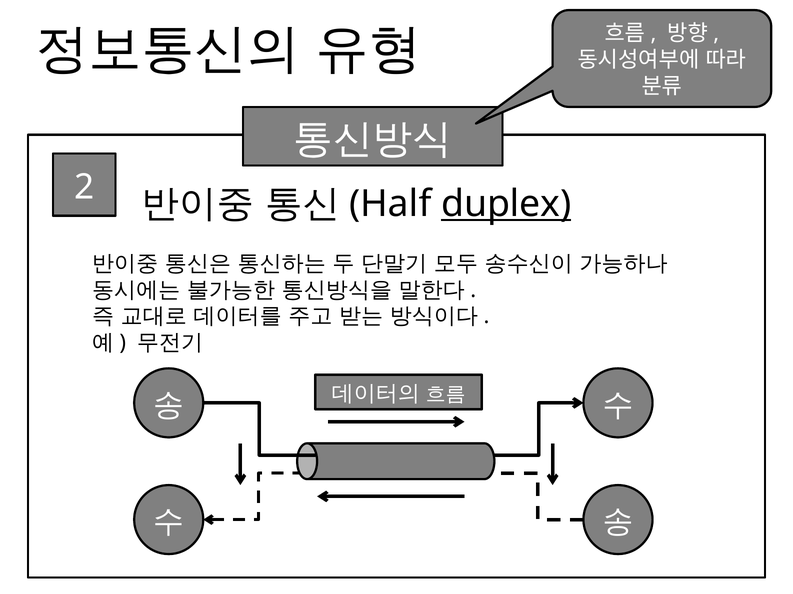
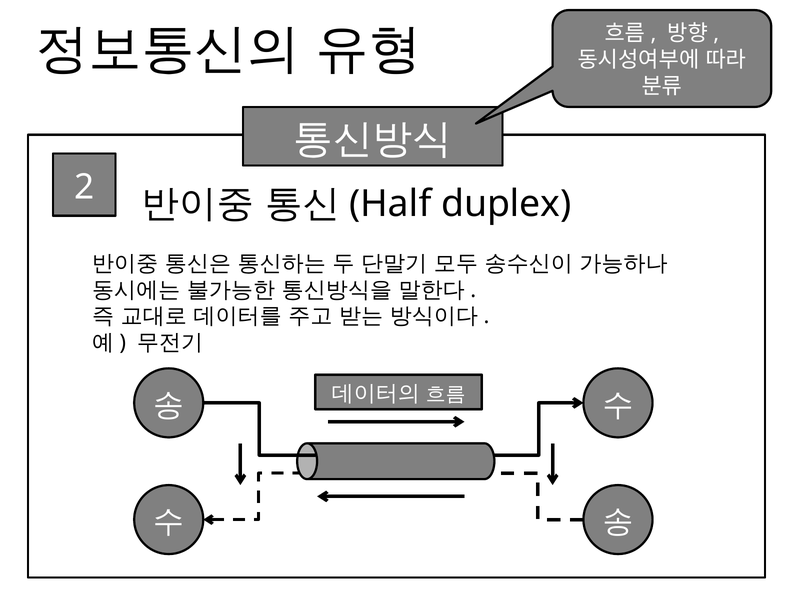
duplex underline: present -> none
